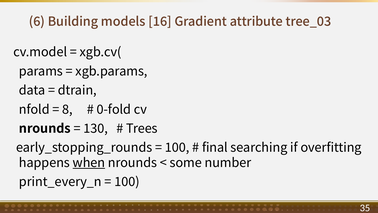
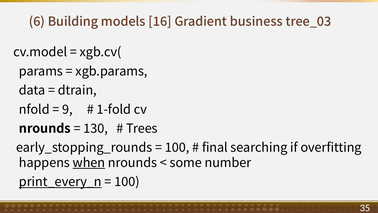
attribute: attribute -> business
8: 8 -> 9
0-fold: 0-fold -> 1-fold
print_every_n underline: none -> present
